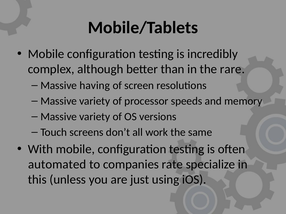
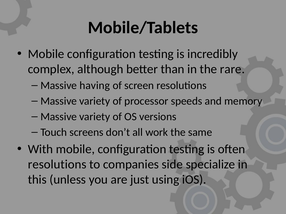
automated at (57, 165): automated -> resolutions
rate: rate -> side
